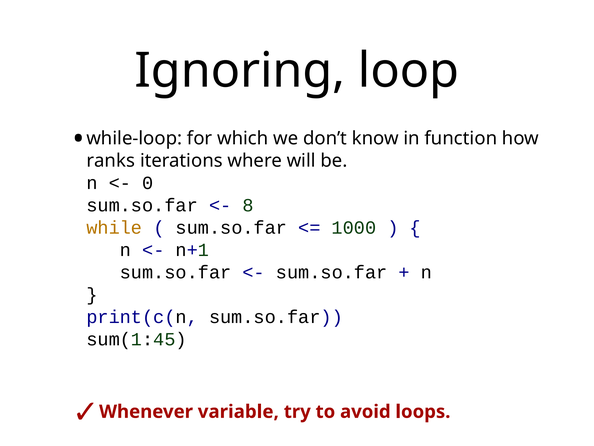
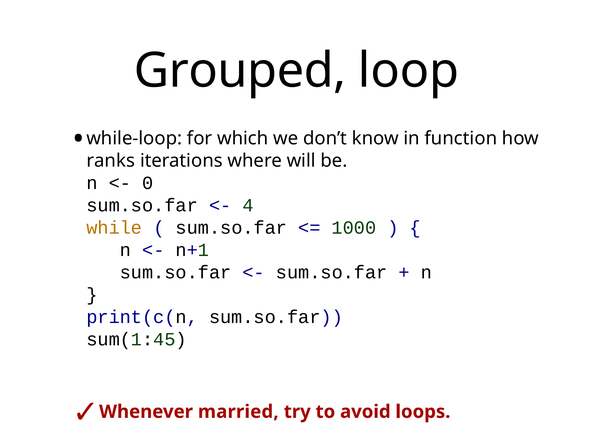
Ignoring: Ignoring -> Grouped
8: 8 -> 4
variable: variable -> married
